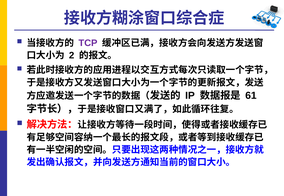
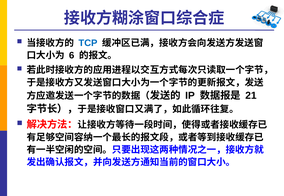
TCP colour: purple -> blue
2: 2 -> 6
61: 61 -> 21
